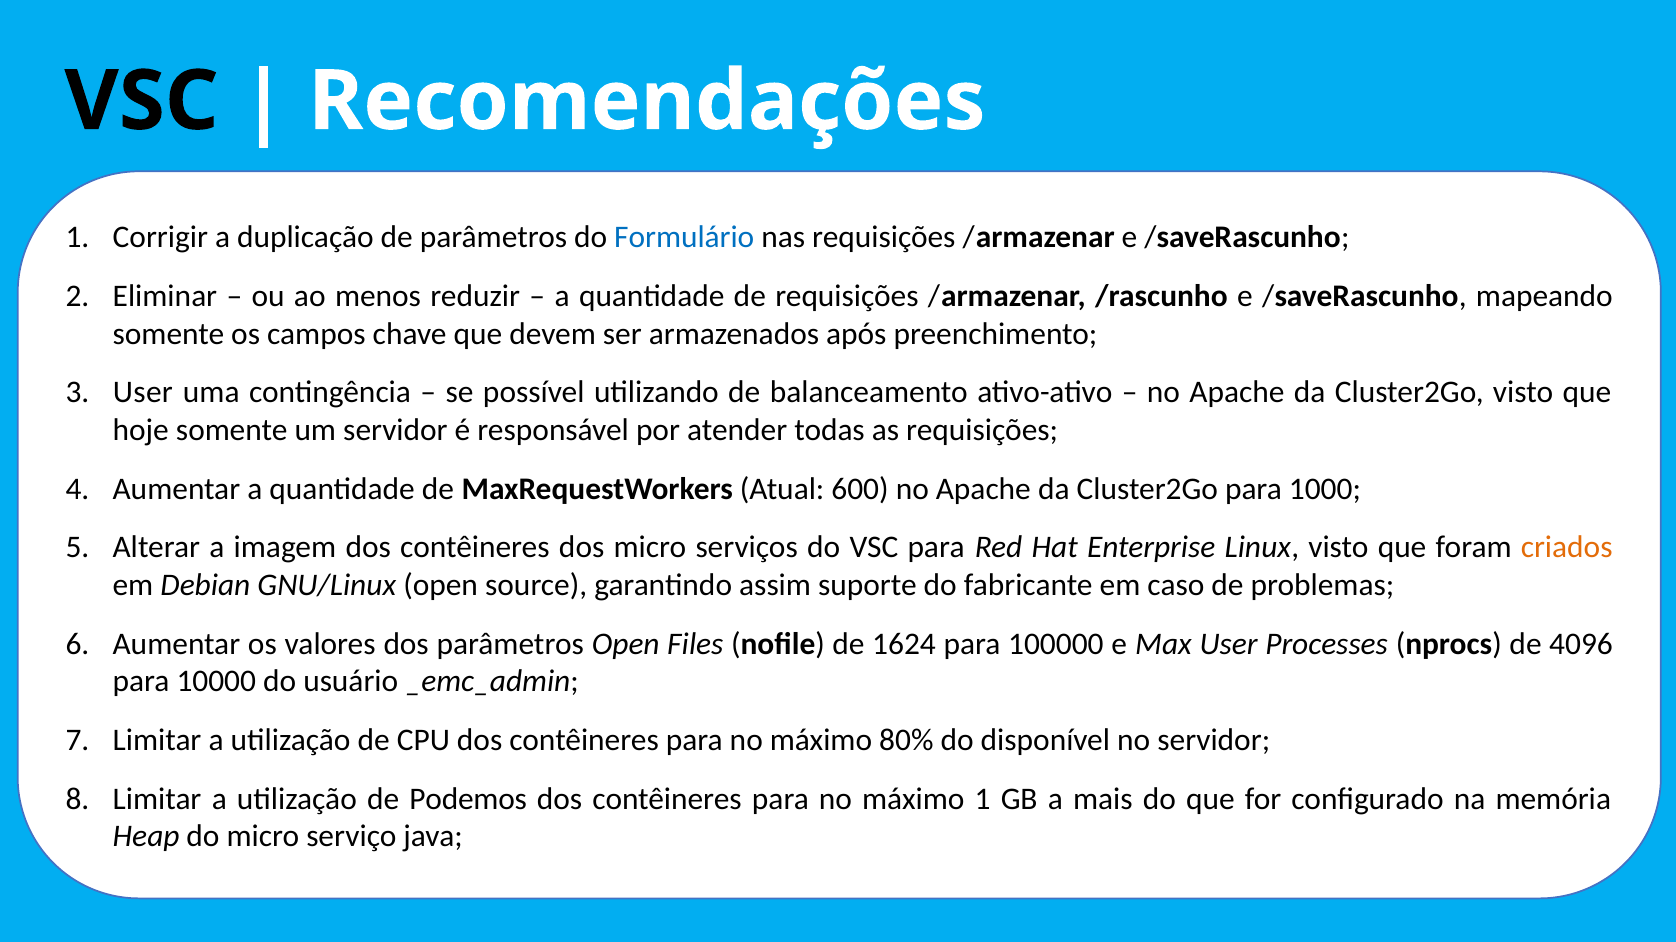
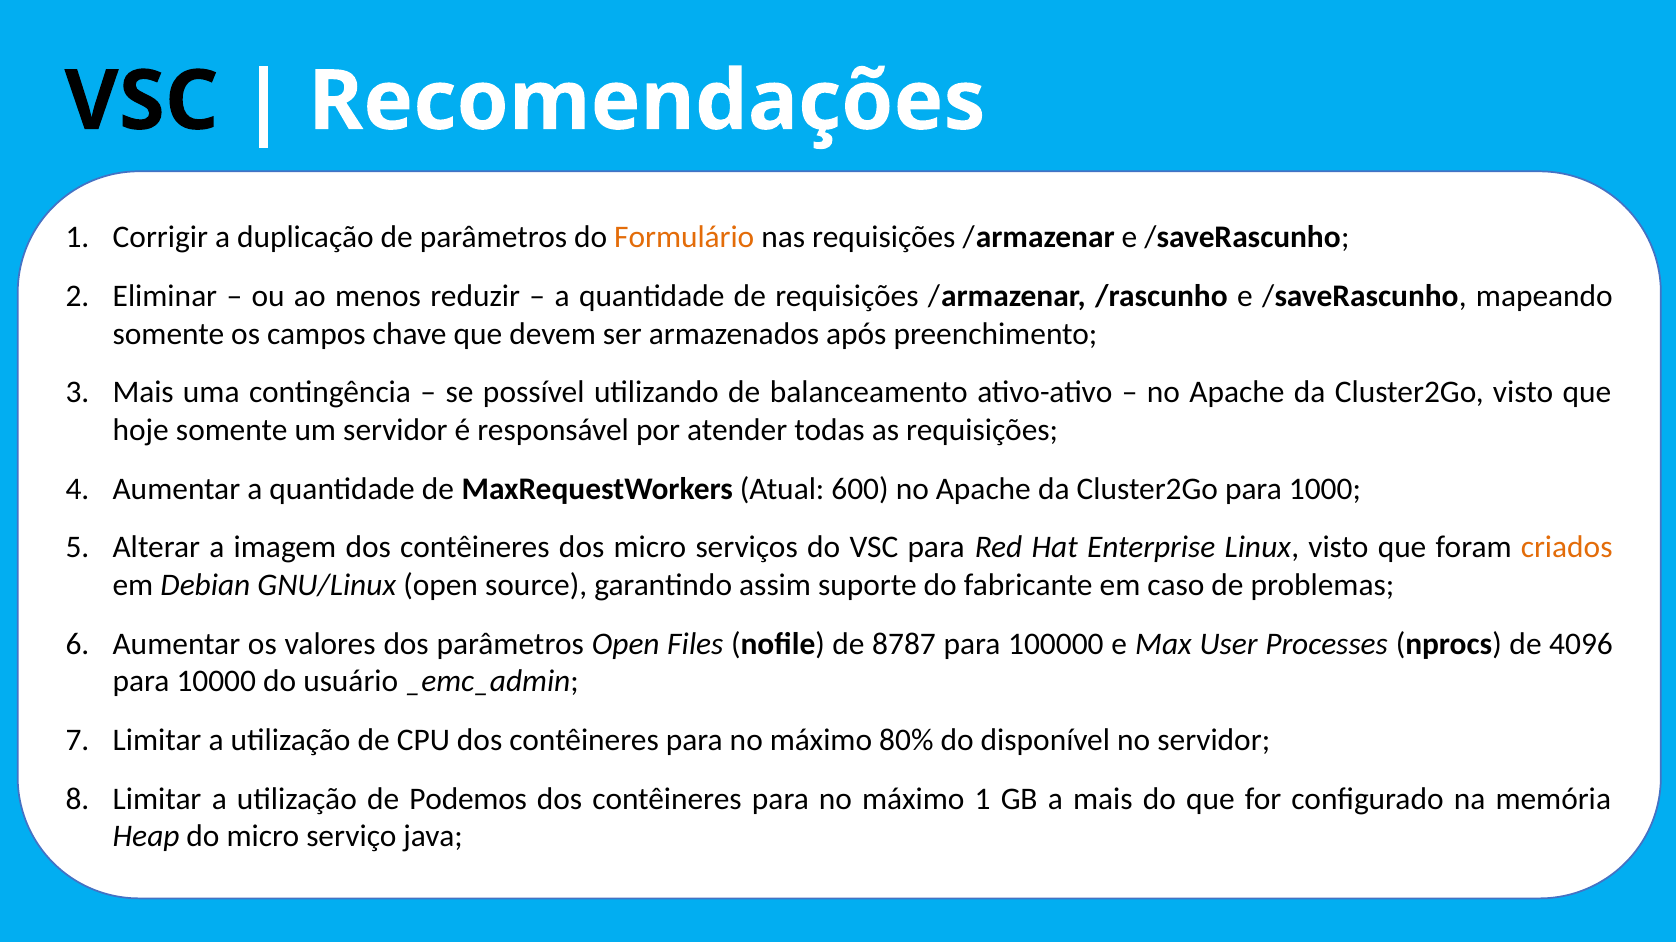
Formulário colour: blue -> orange
User at (143, 393): User -> Mais
1624: 1624 -> 8787
